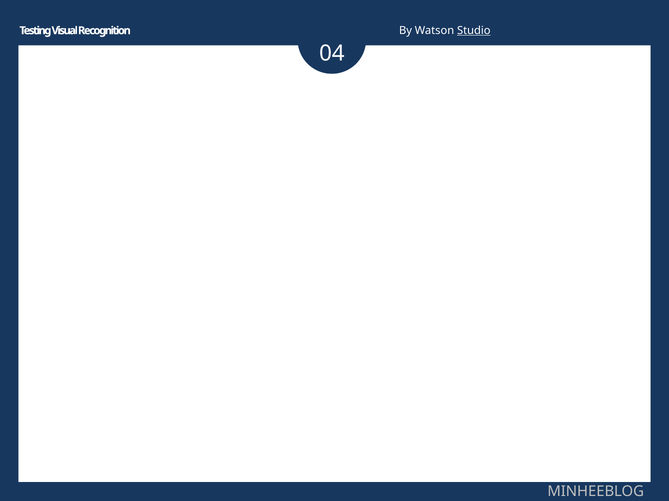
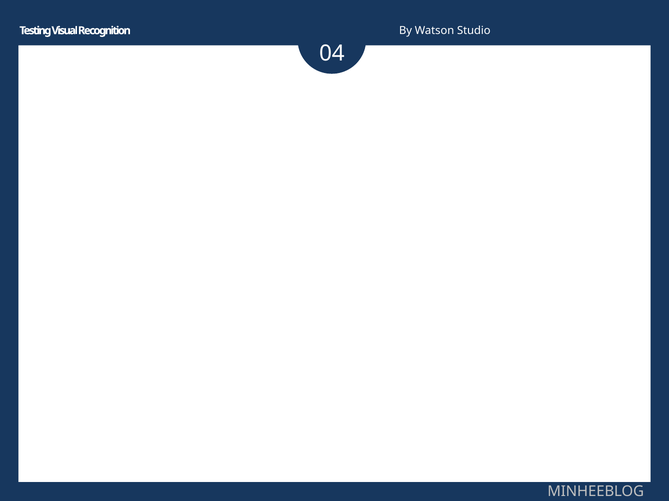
Studio underline: present -> none
